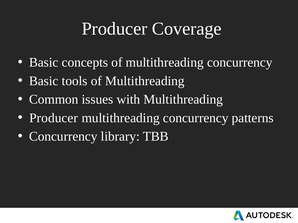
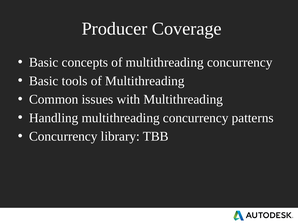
Producer at (54, 118): Producer -> Handling
